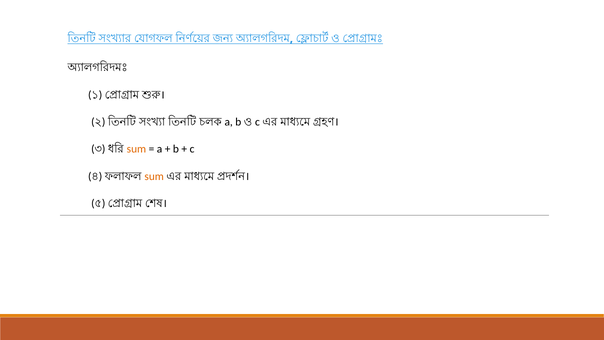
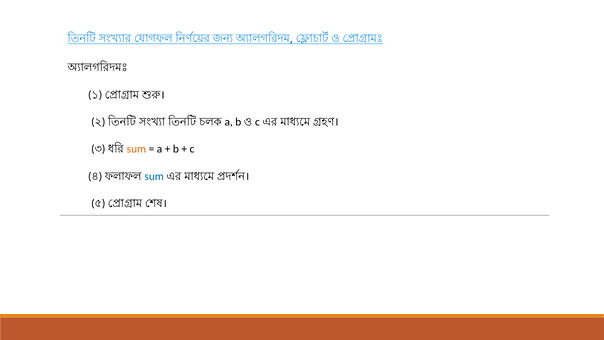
sum at (154, 176) colour: orange -> blue
